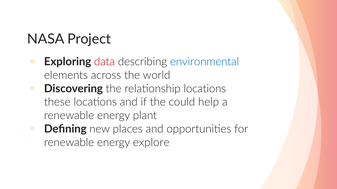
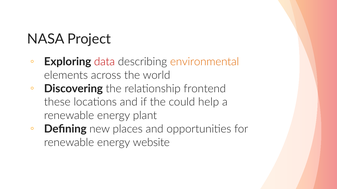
environmental colour: blue -> orange
relationship locations: locations -> frontend
explore: explore -> website
